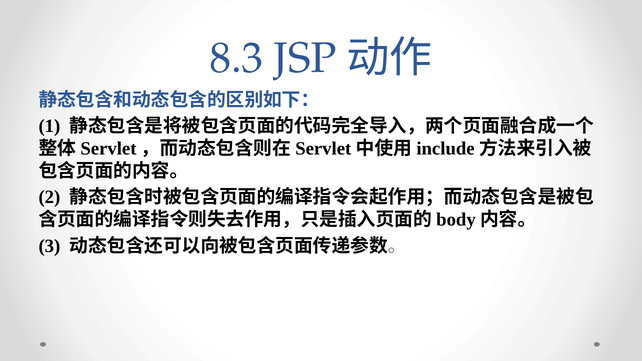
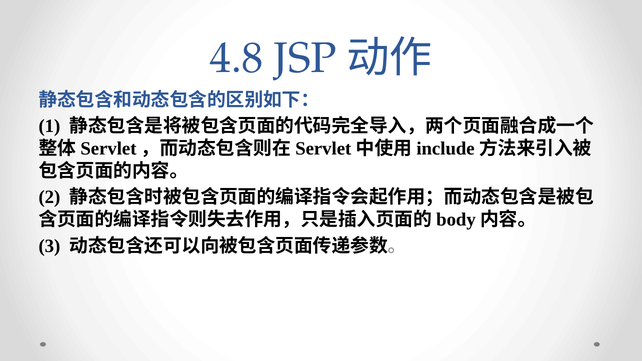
8.3: 8.3 -> 4.8
